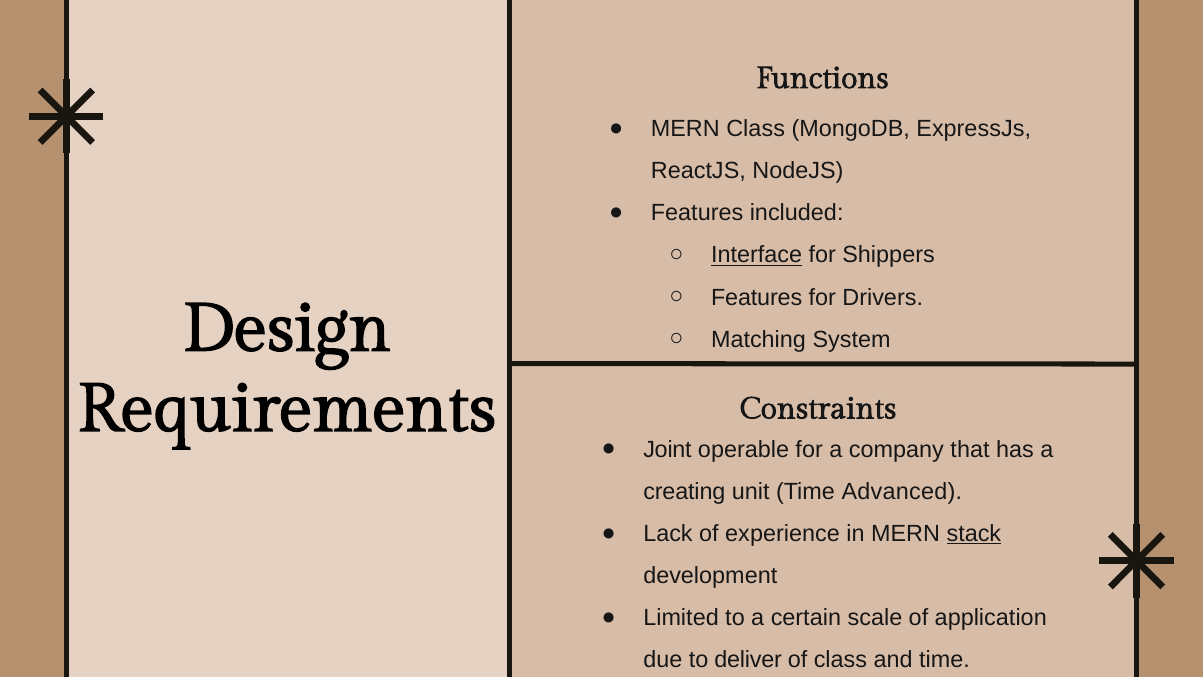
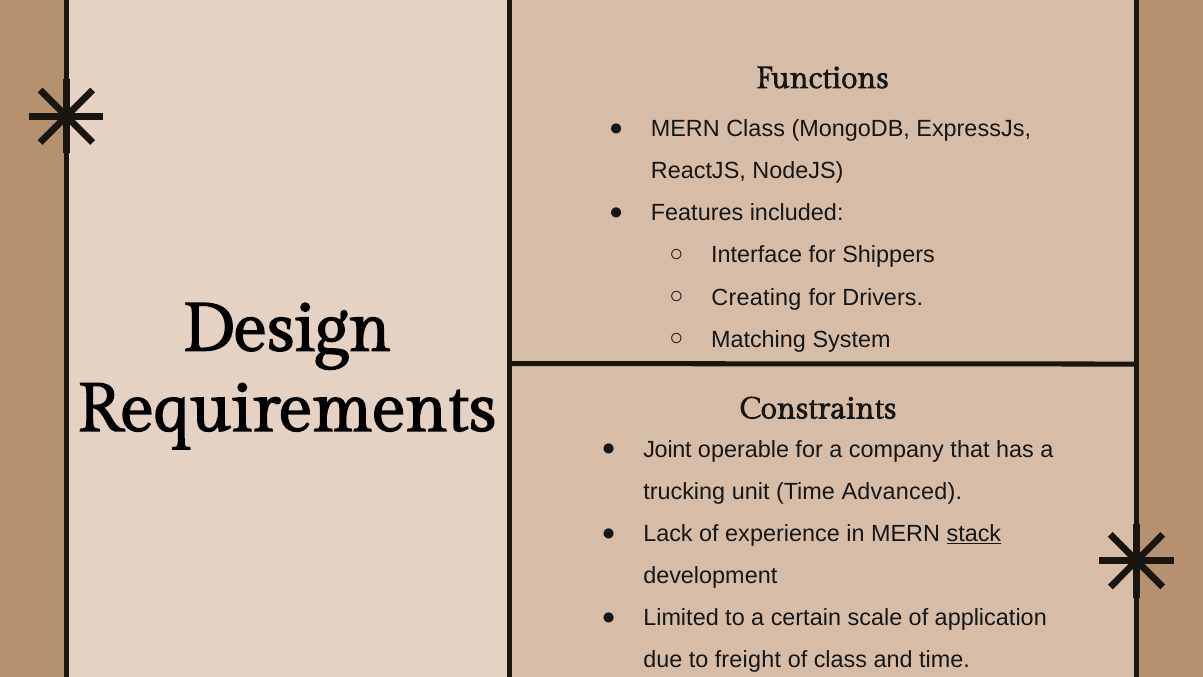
Interface underline: present -> none
Features at (757, 297): Features -> Creating
creating: creating -> trucking
deliver: deliver -> freight
